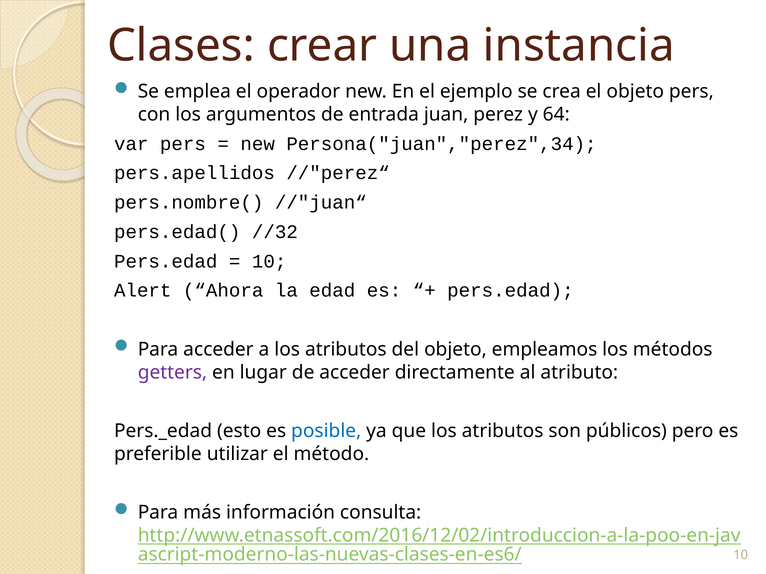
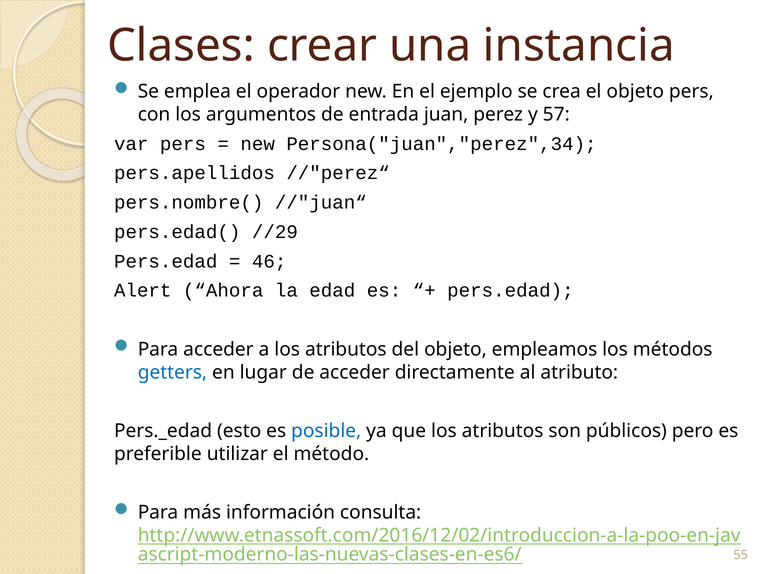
64: 64 -> 57
//32: //32 -> //29
10 at (269, 261): 10 -> 46
getters colour: purple -> blue
10 at (741, 555): 10 -> 55
